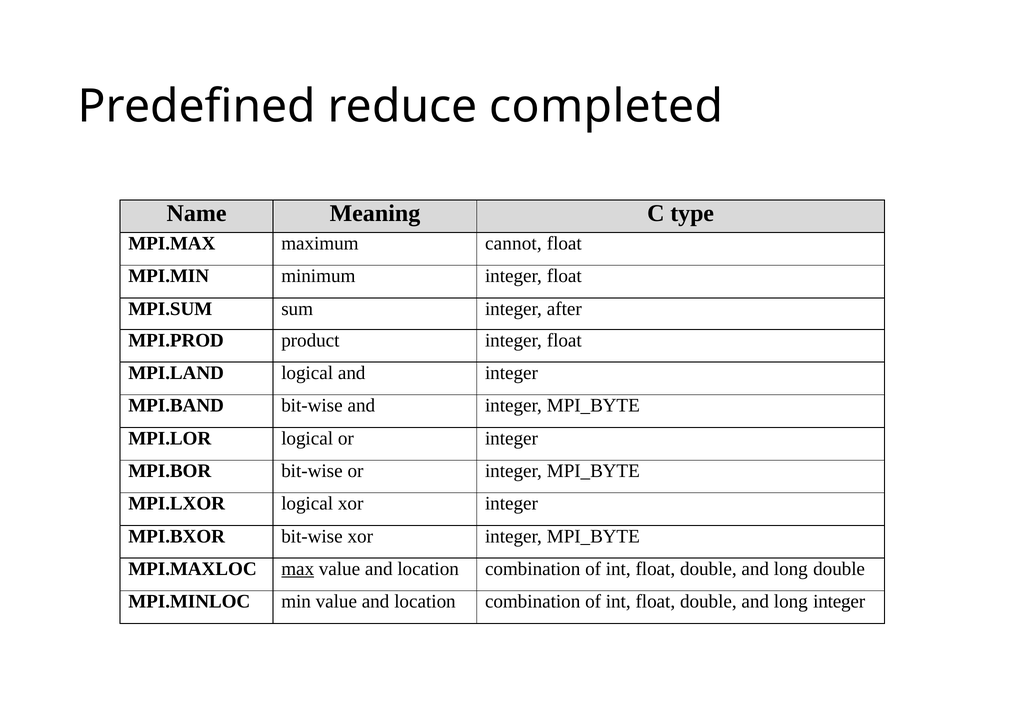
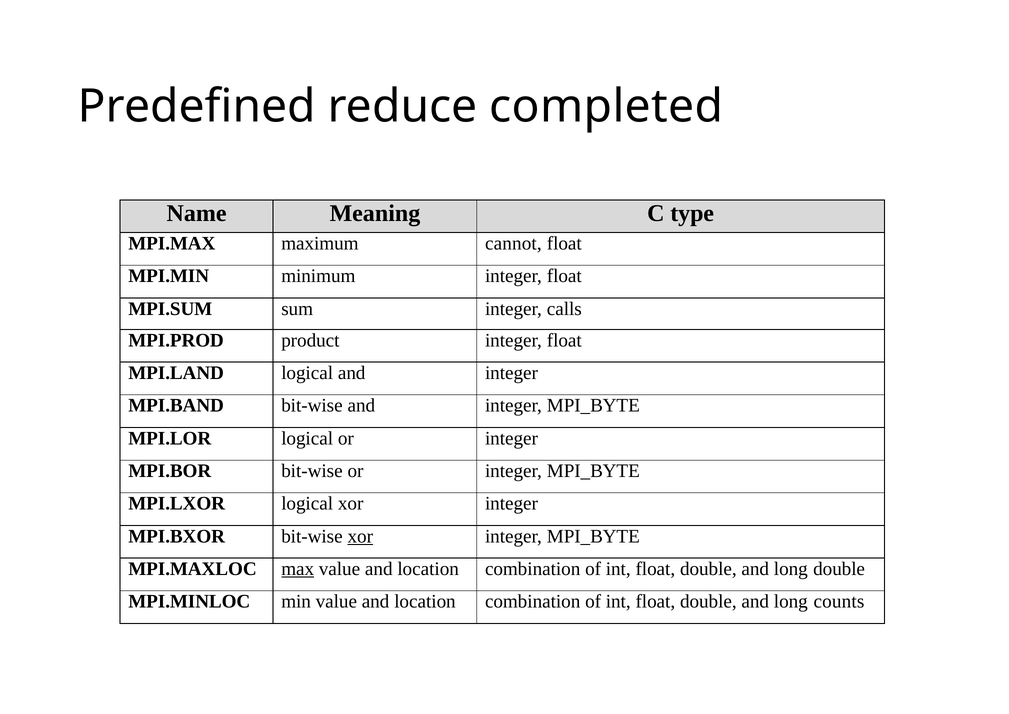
after: after -> calls
xor at (360, 536) underline: none -> present
long integer: integer -> counts
